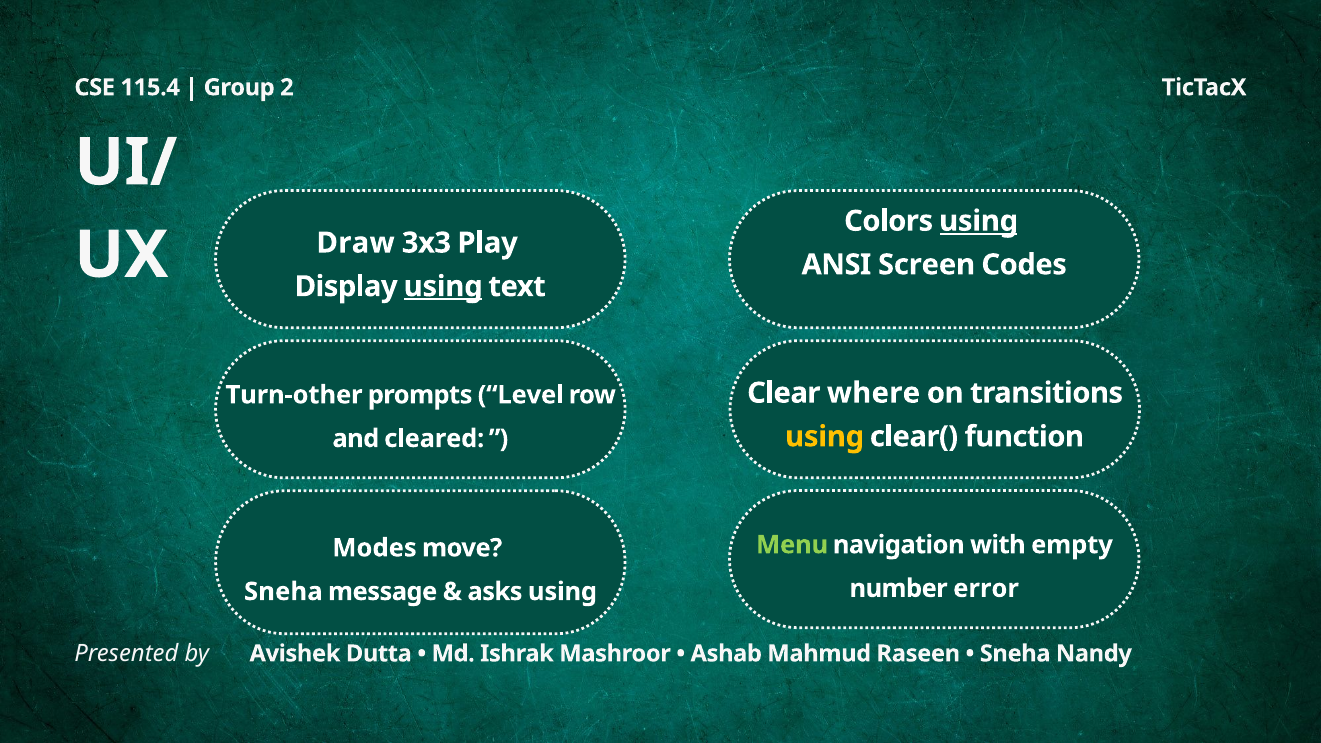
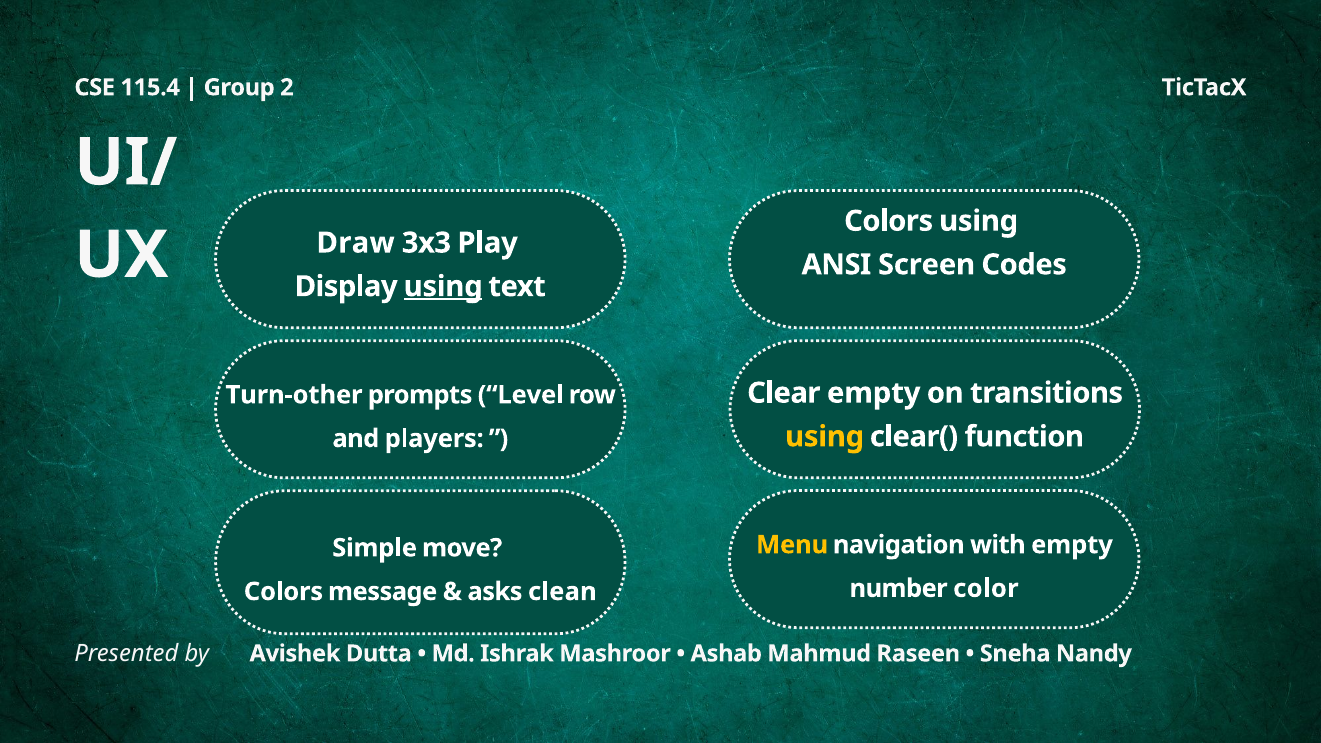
using at (979, 221) underline: present -> none
Clear where: where -> empty
cleared: cleared -> players
Menu colour: light green -> yellow
Modes: Modes -> Simple
error: error -> color
Sneha at (283, 592): Sneha -> Colors
asks using: using -> clean
